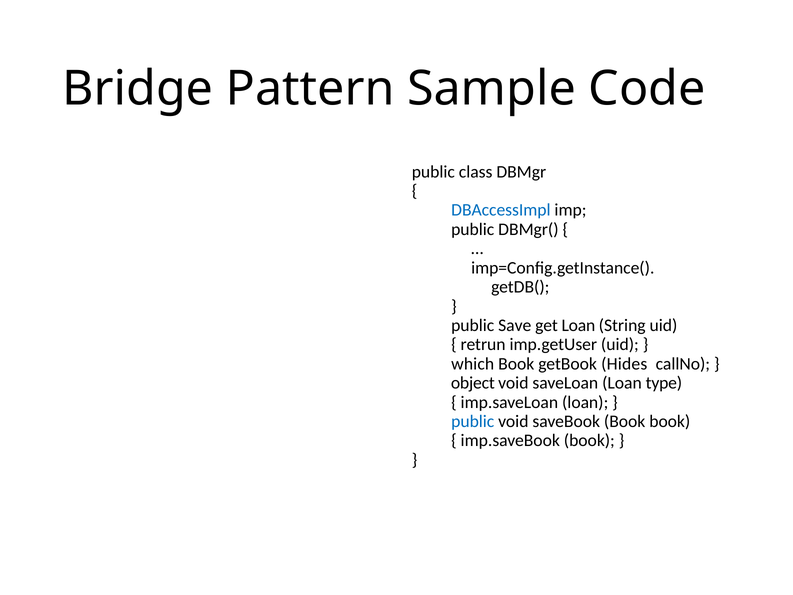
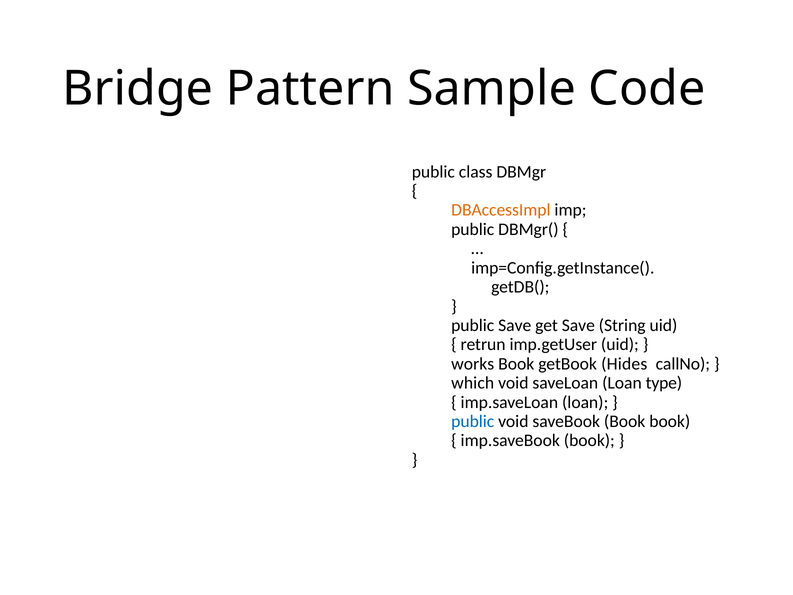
DBAccessImpl colour: blue -> orange
get Loan: Loan -> Save
which: which -> works
object: object -> which
